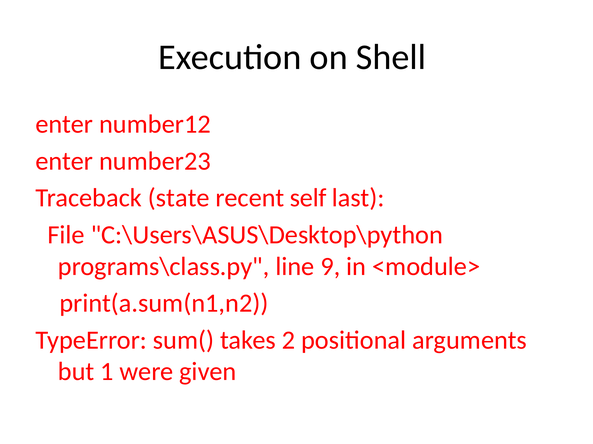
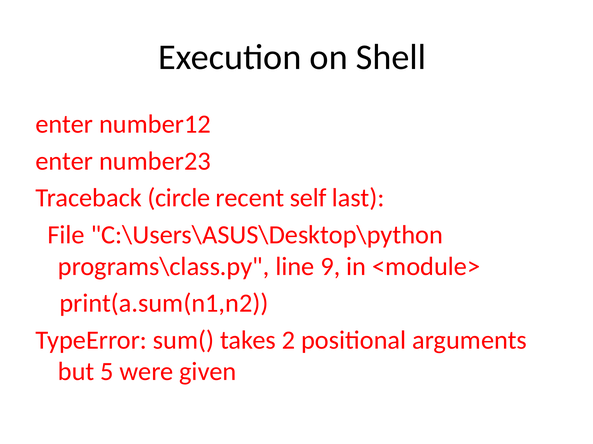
state: state -> circle
1: 1 -> 5
